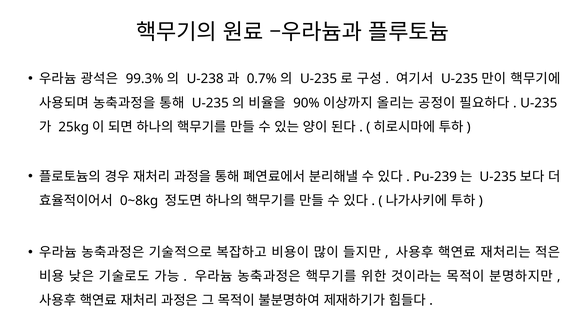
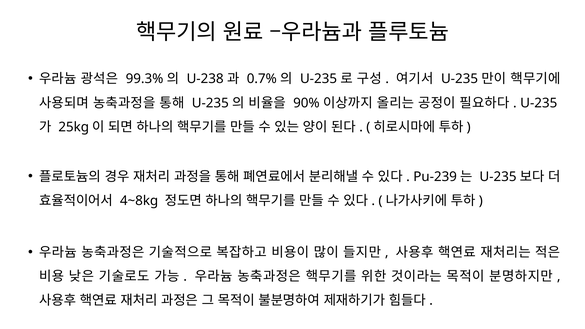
0~8kg: 0~8kg -> 4~8kg
